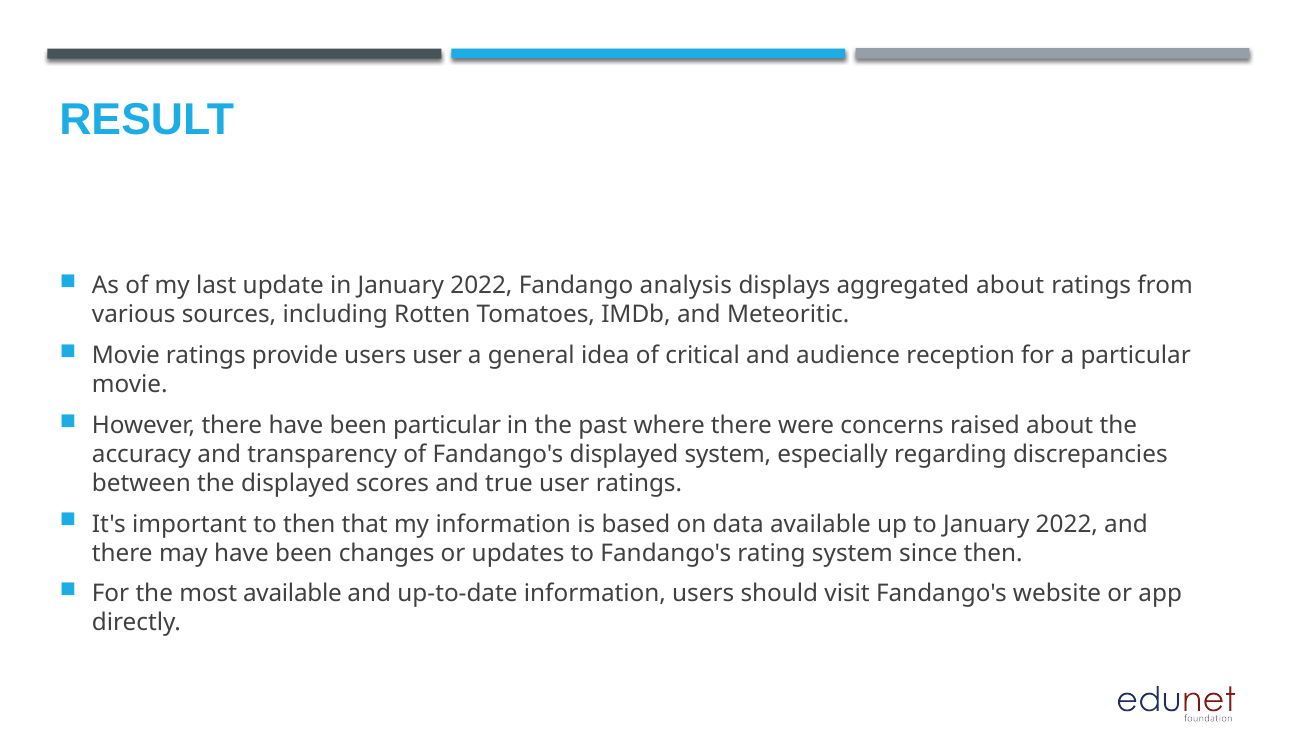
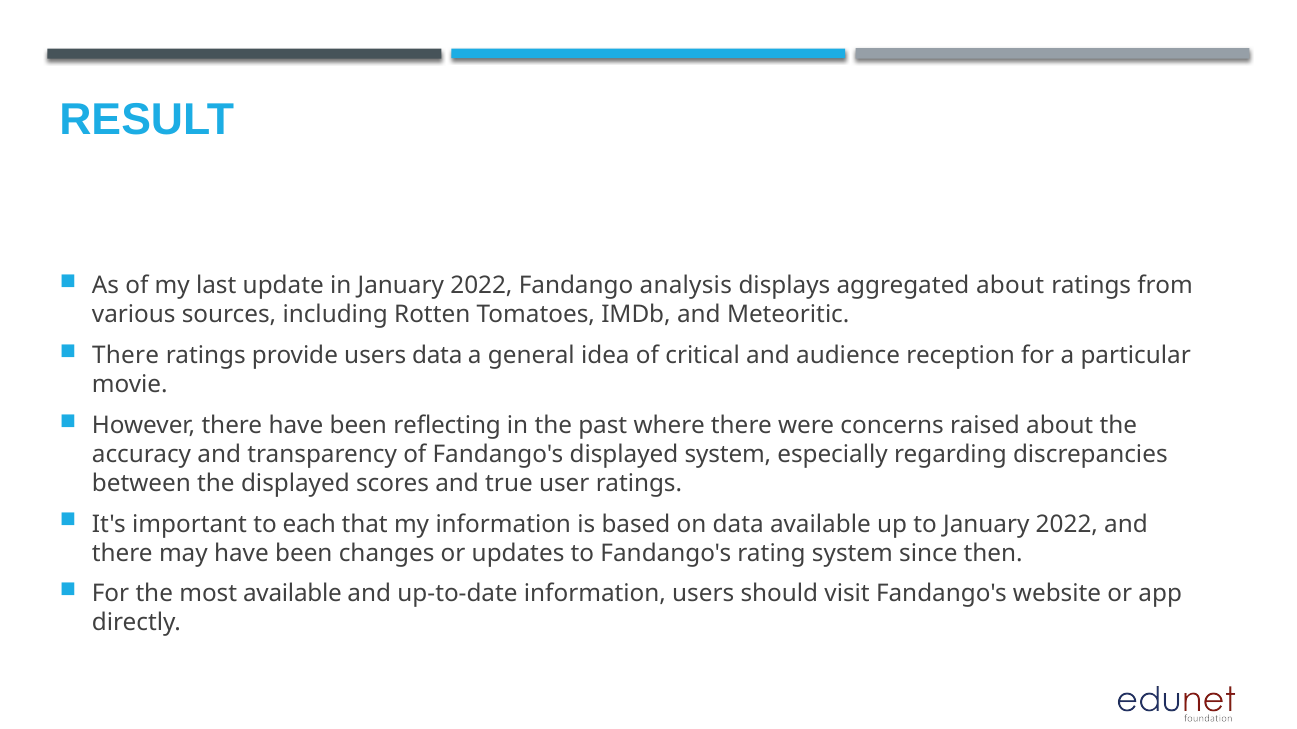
Movie at (126, 356): Movie -> There
users user: user -> data
been particular: particular -> reflecting
to then: then -> each
